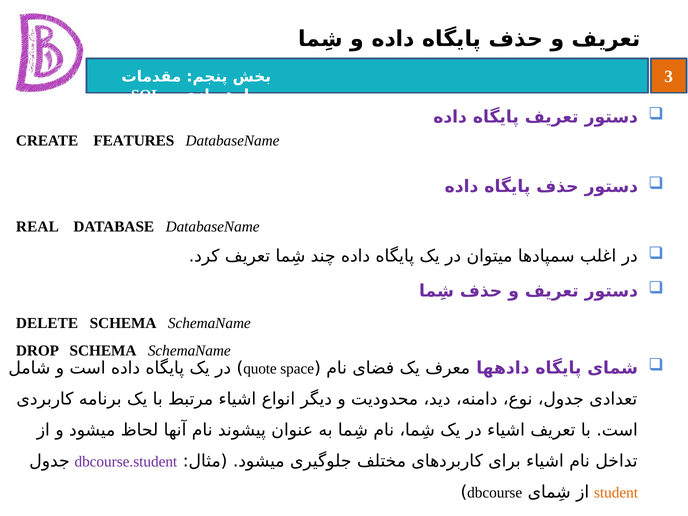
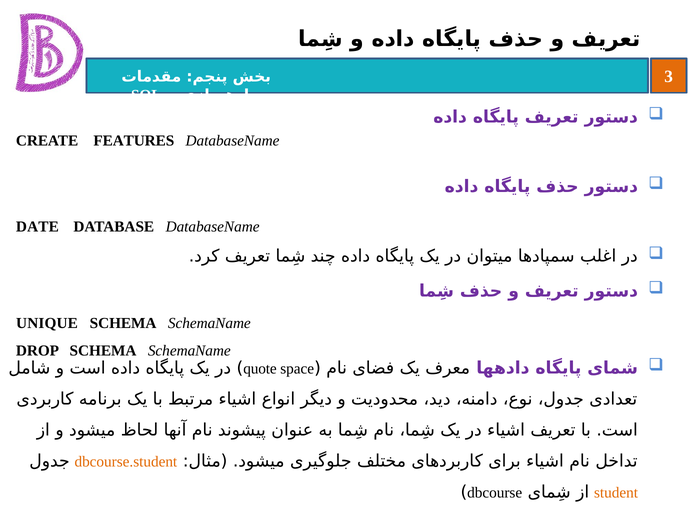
REAL: REAL -> DATE
DELETE: DELETE -> UNIQUE
dbcourse.student colour: purple -> orange
